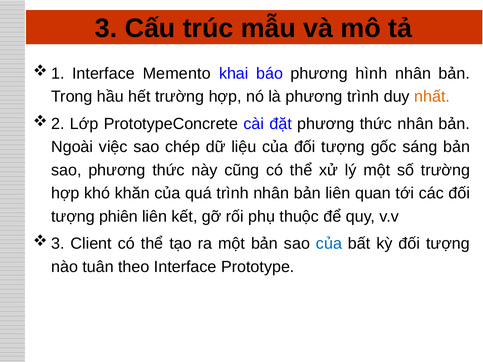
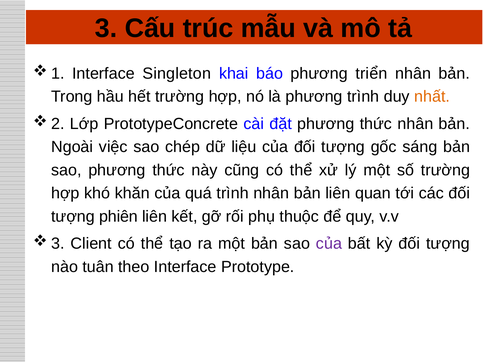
Memento: Memento -> Singleton
hình: hình -> triển
của at (329, 244) colour: blue -> purple
